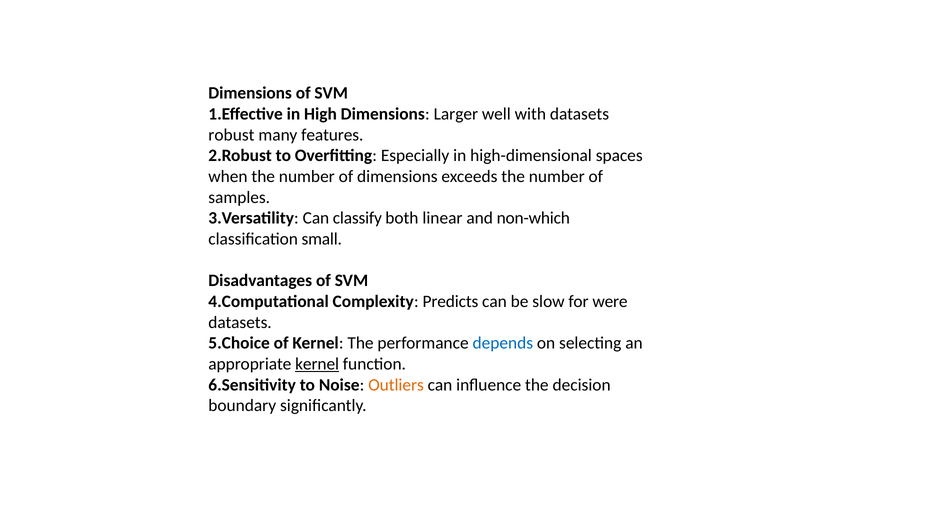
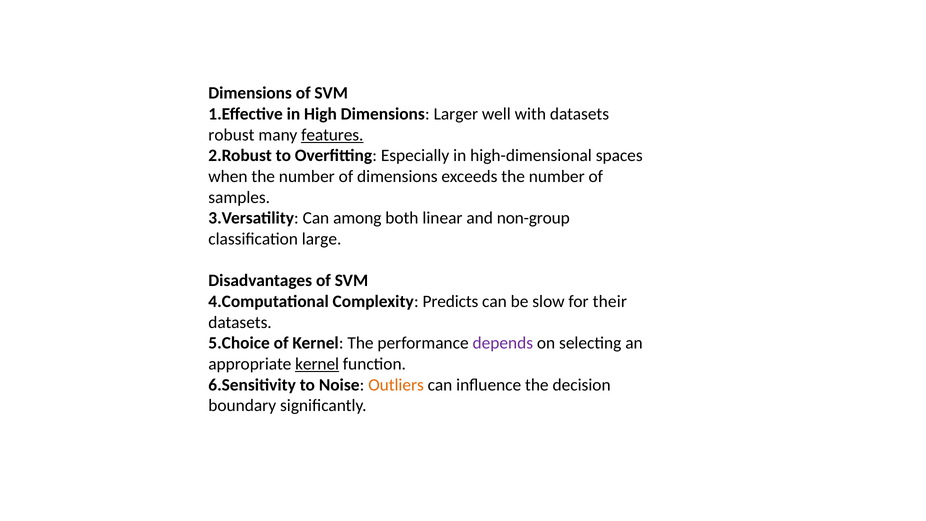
features underline: none -> present
classify: classify -> among
non-which: non-which -> non-group
small: small -> large
were: were -> their
depends colour: blue -> purple
